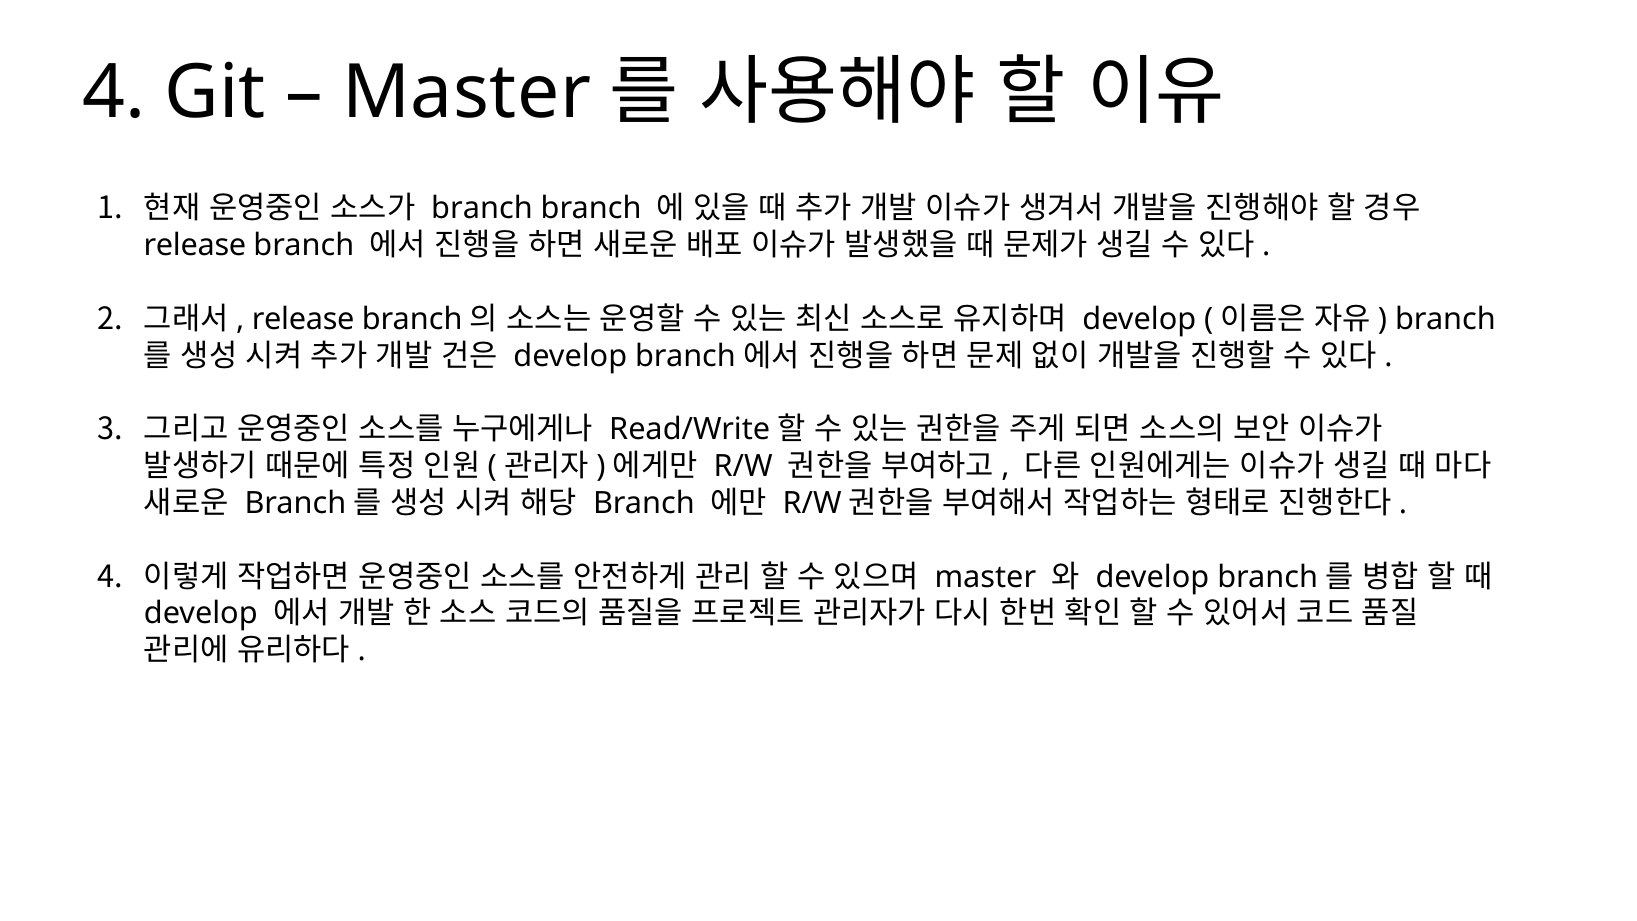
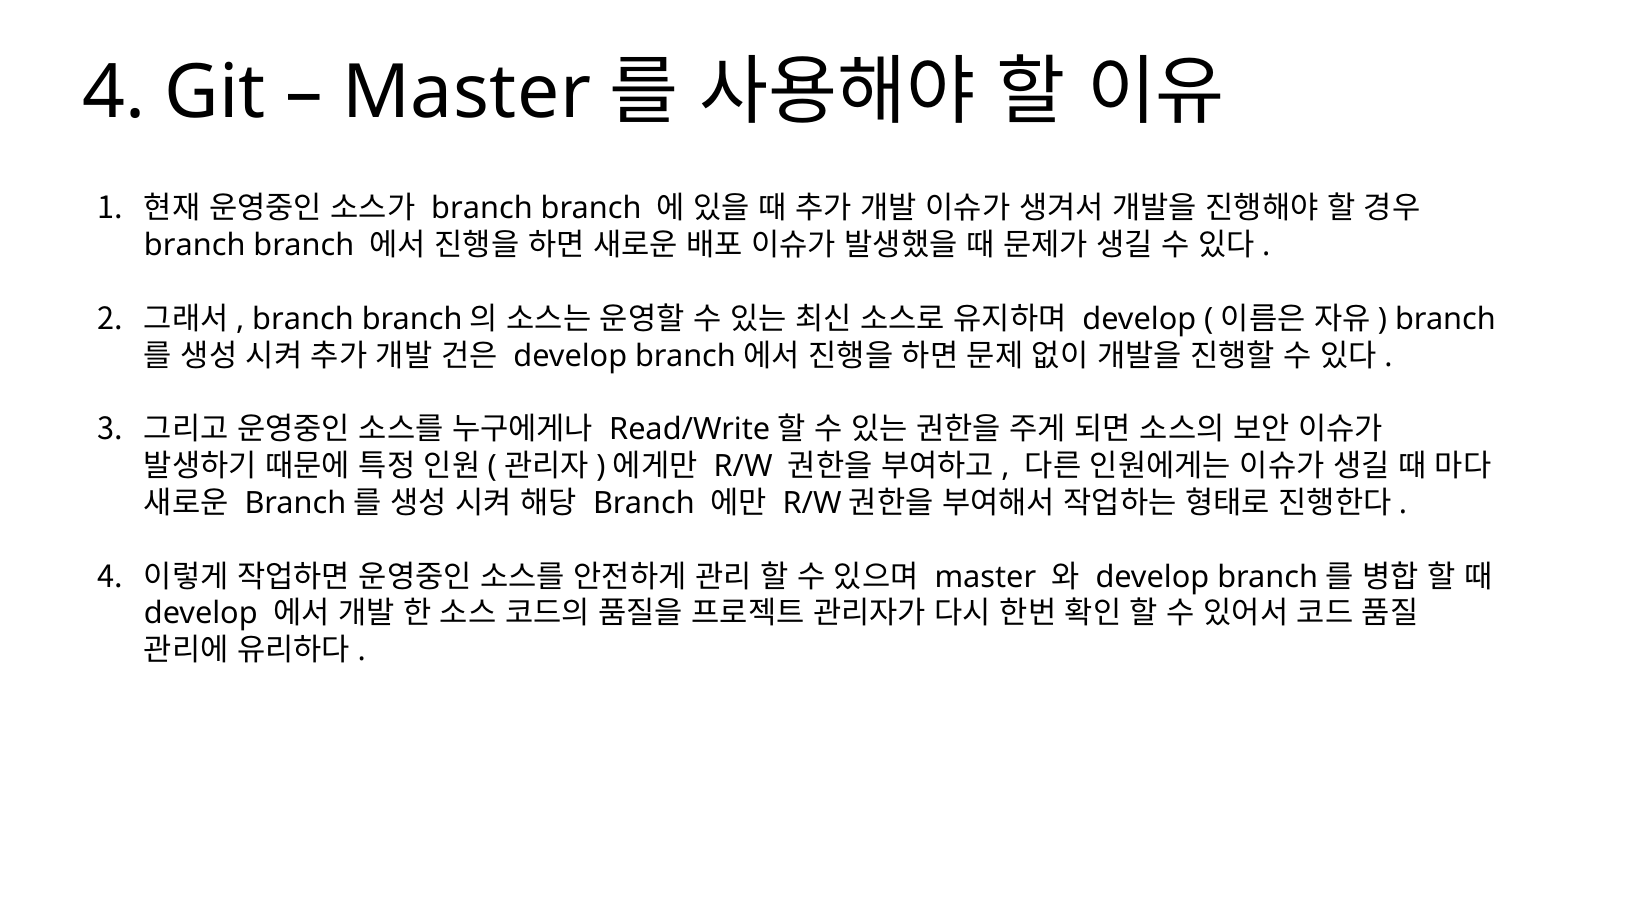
release at (195, 245): release -> branch
release at (303, 319): release -> branch
